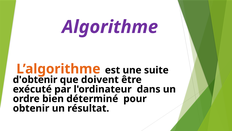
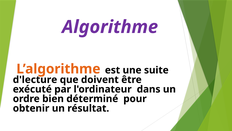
d'obtenir: d'obtenir -> d'lecture
